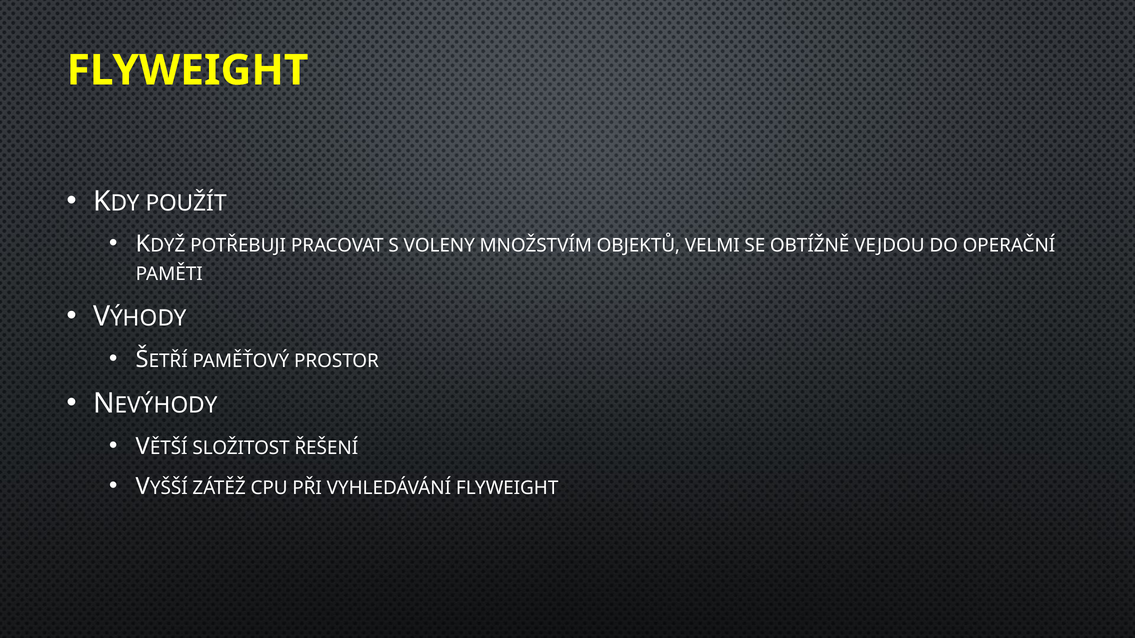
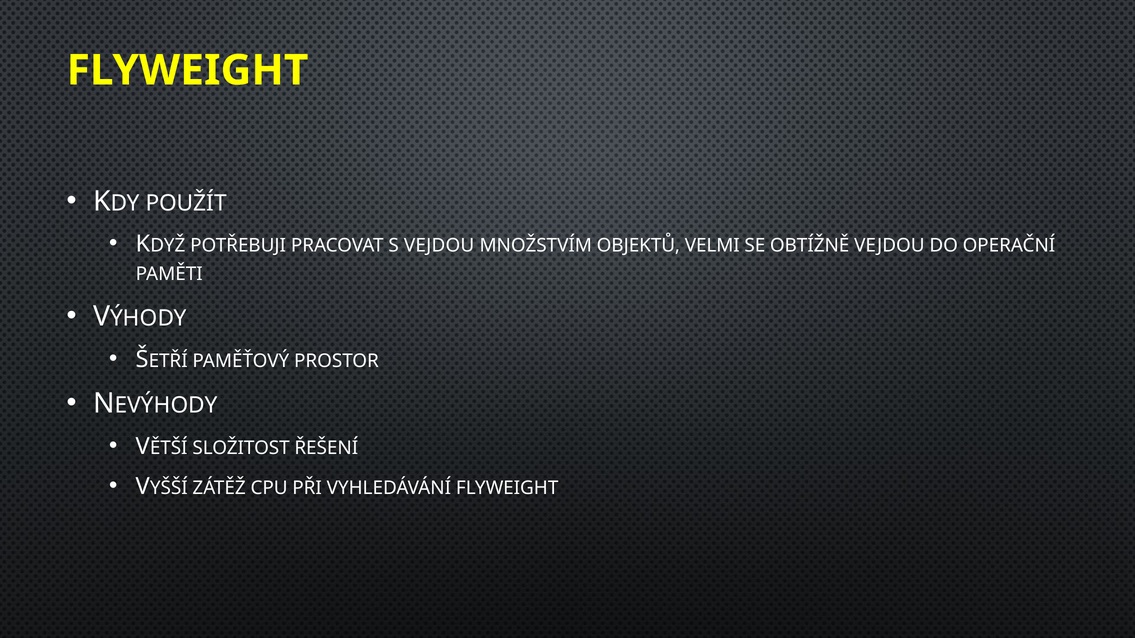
S VOLENY: VOLENY -> VEJDOU
